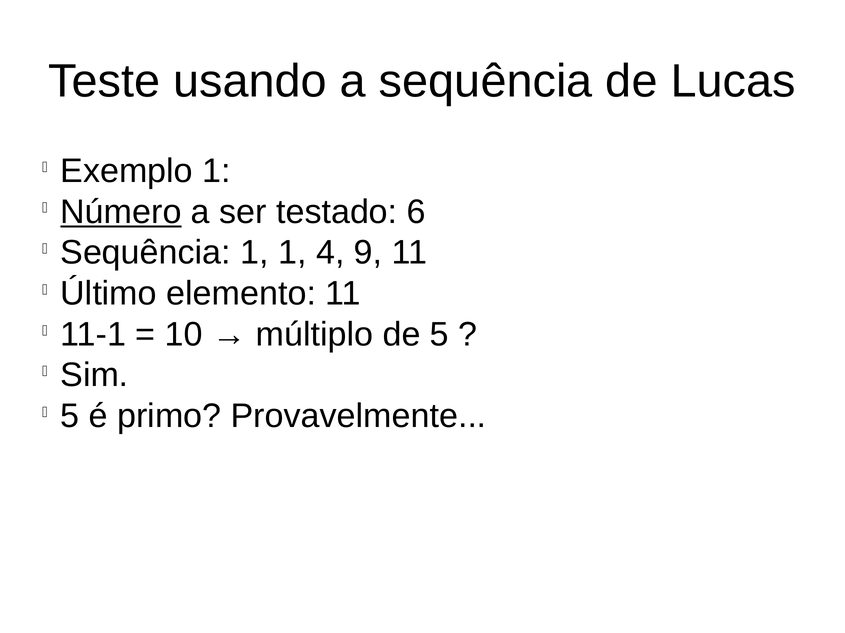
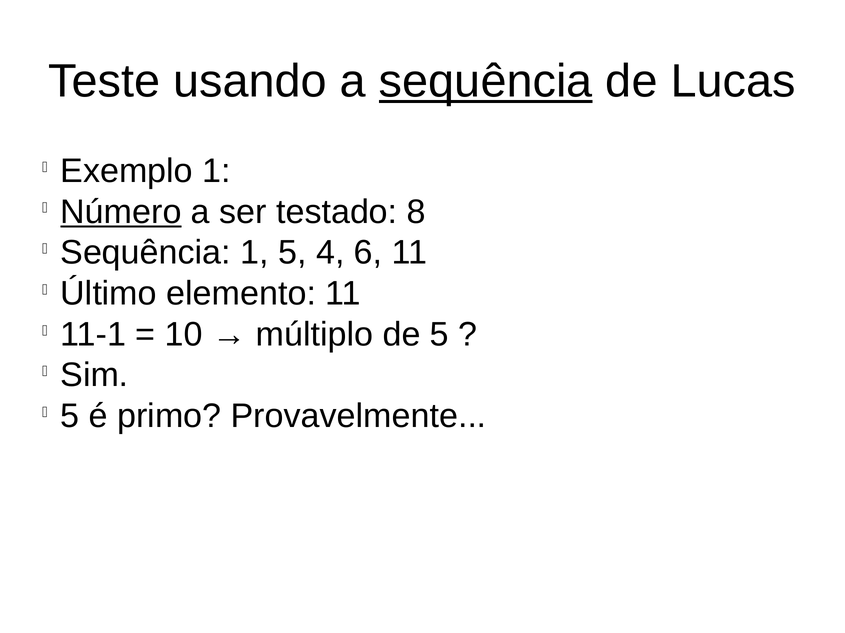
sequência at (486, 81) underline: none -> present
6: 6 -> 8
1 1: 1 -> 5
9: 9 -> 6
